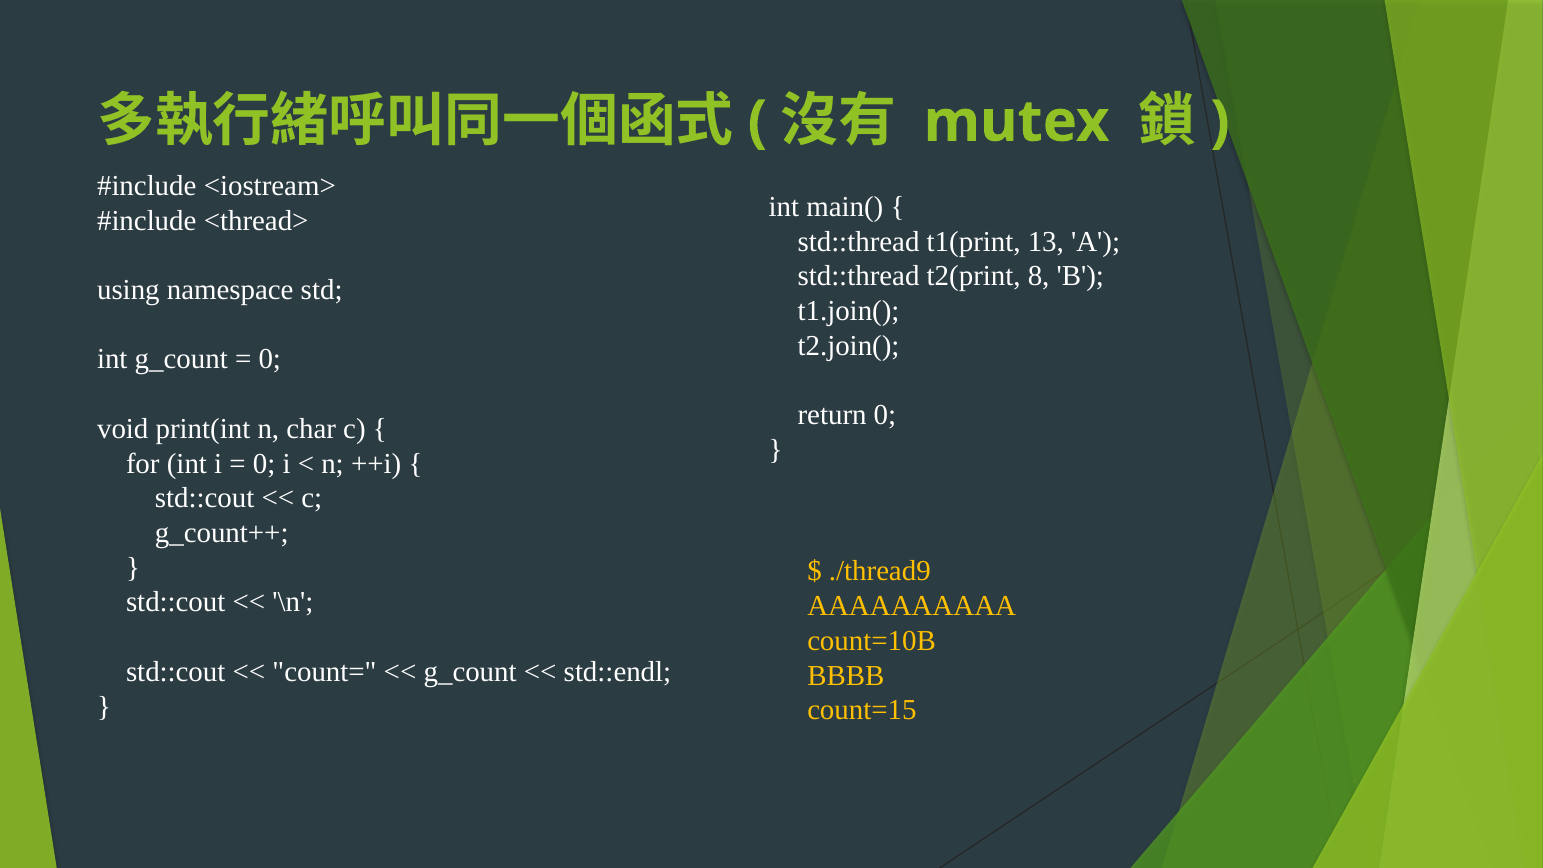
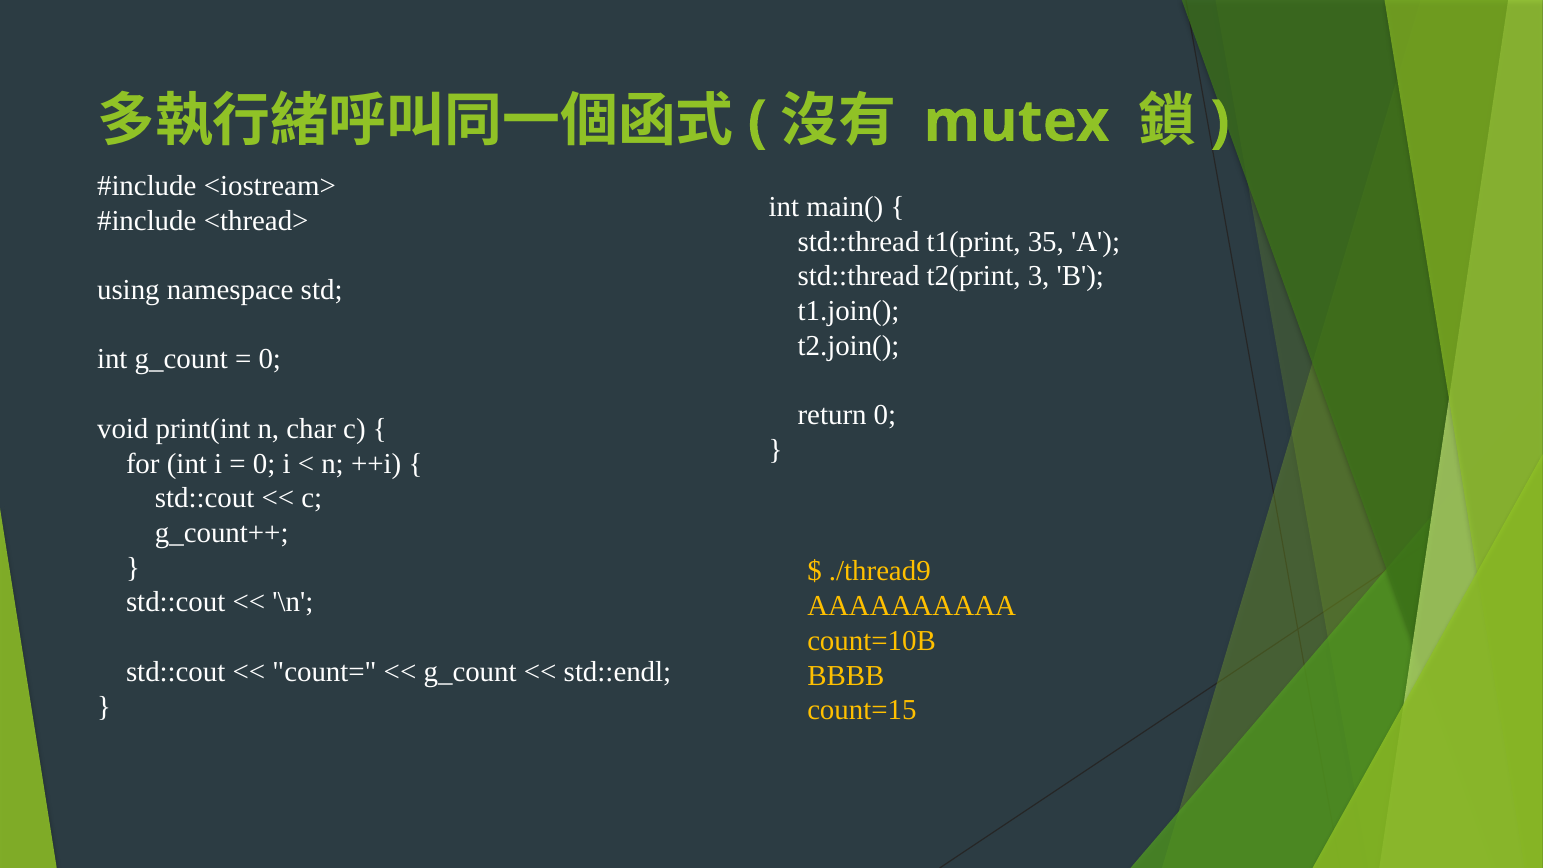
13: 13 -> 35
8: 8 -> 3
